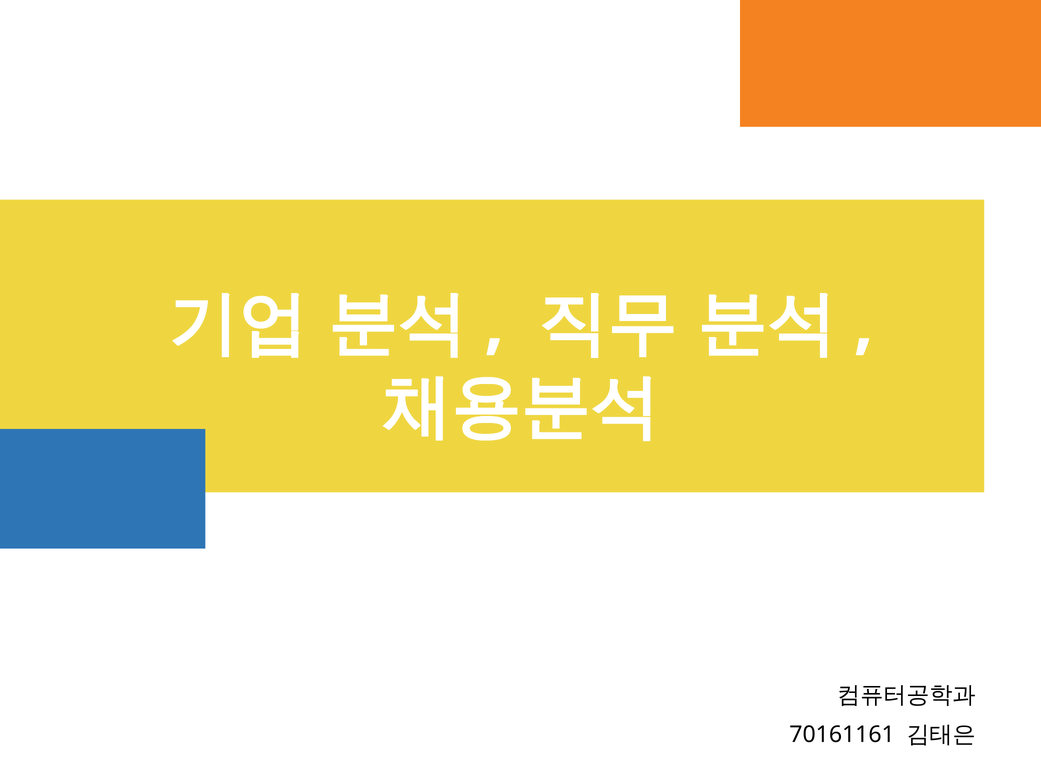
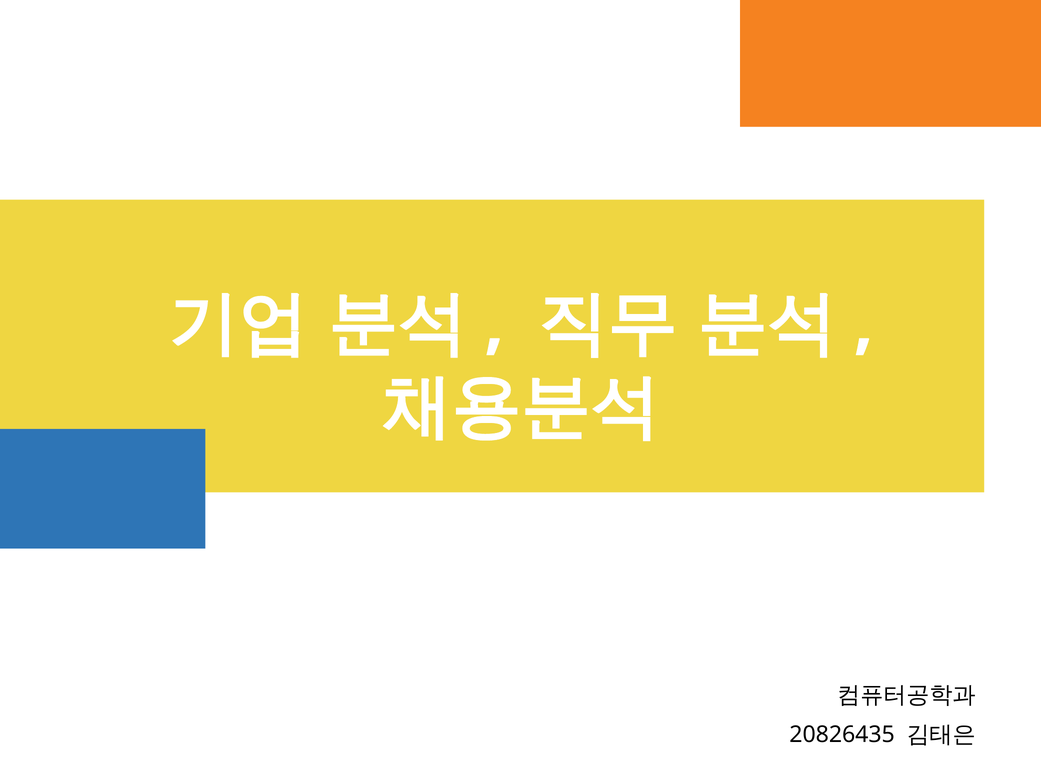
70161161: 70161161 -> 20826435
